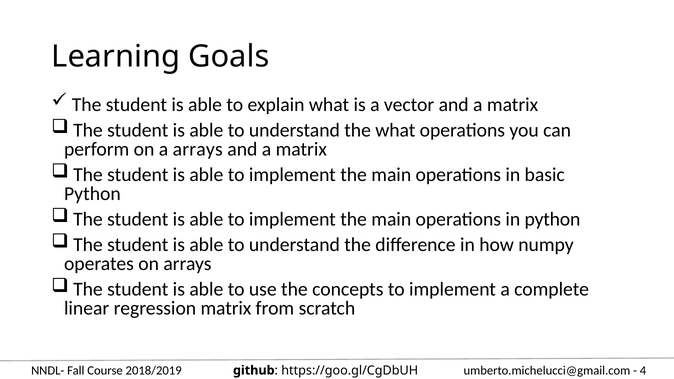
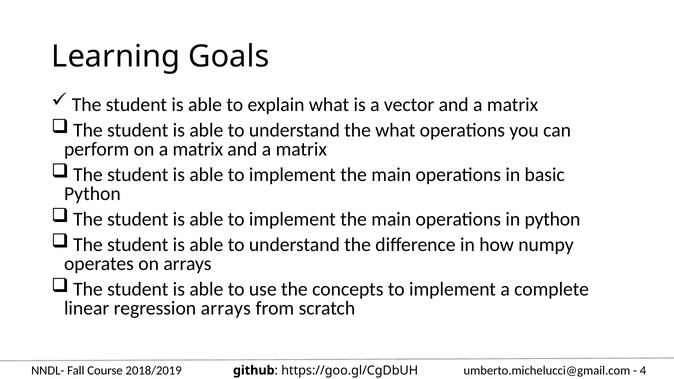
on a arrays: arrays -> matrix
regression matrix: matrix -> arrays
